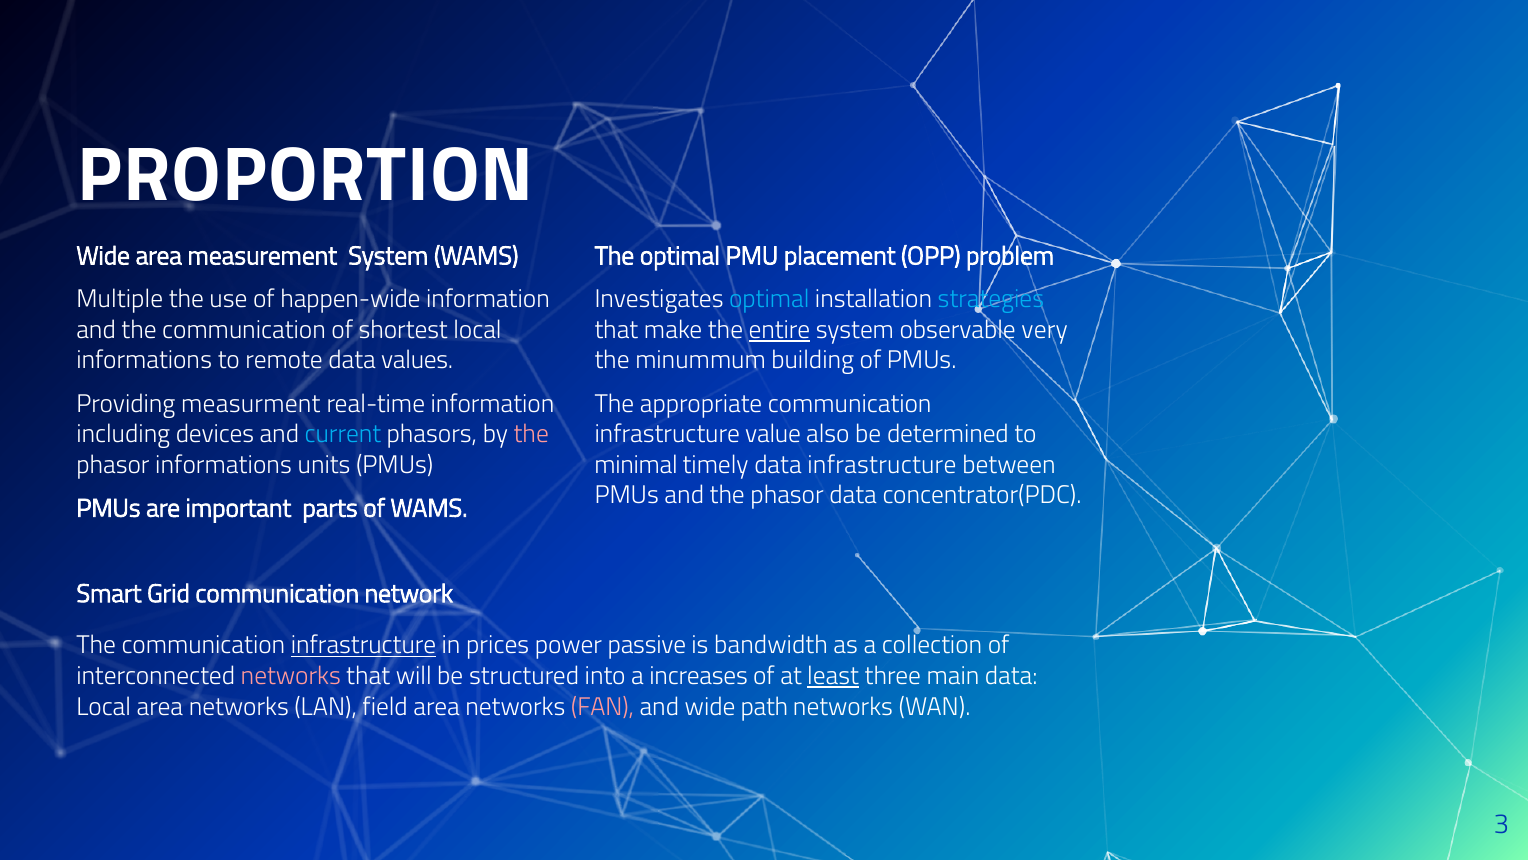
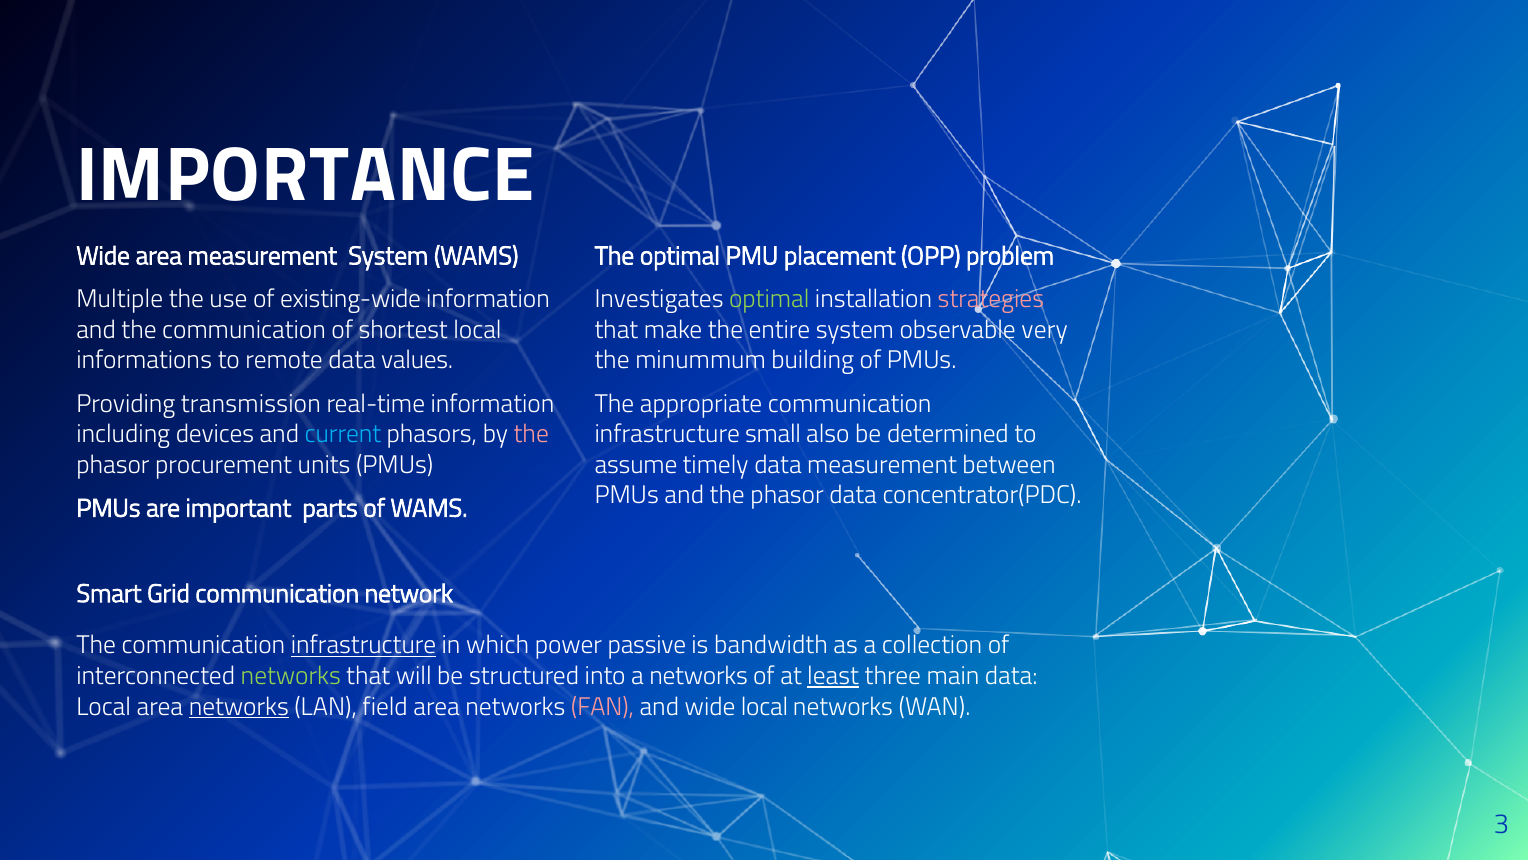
PROPORTION: PROPORTION -> IMPORTANCE
happen-wide: happen-wide -> existing-wide
optimal at (769, 299) colour: light blue -> light green
strategies colour: light blue -> pink
entire underline: present -> none
measurment: measurment -> transmission
value: value -> small
phasor informations: informations -> procurement
minimal: minimal -> assume
data infrastructure: infrastructure -> measurement
prices: prices -> which
networks at (291, 676) colour: pink -> light green
a increases: increases -> networks
networks at (239, 706) underline: none -> present
wide path: path -> local
